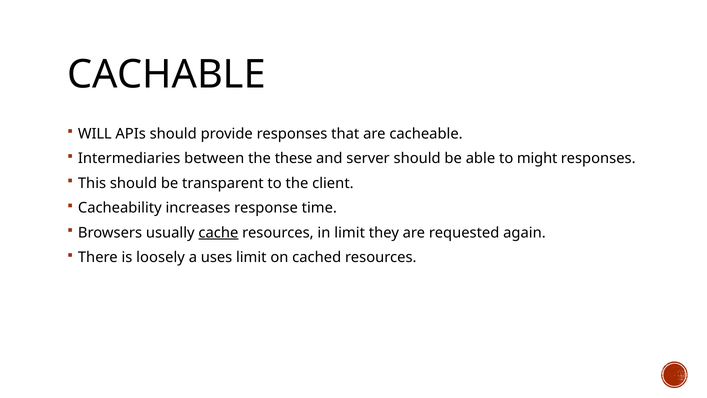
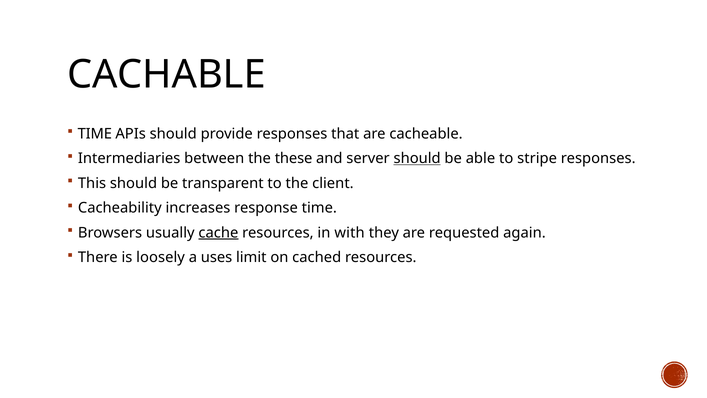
WILL at (95, 134): WILL -> TIME
should at (417, 158) underline: none -> present
might: might -> stripe
in limit: limit -> with
